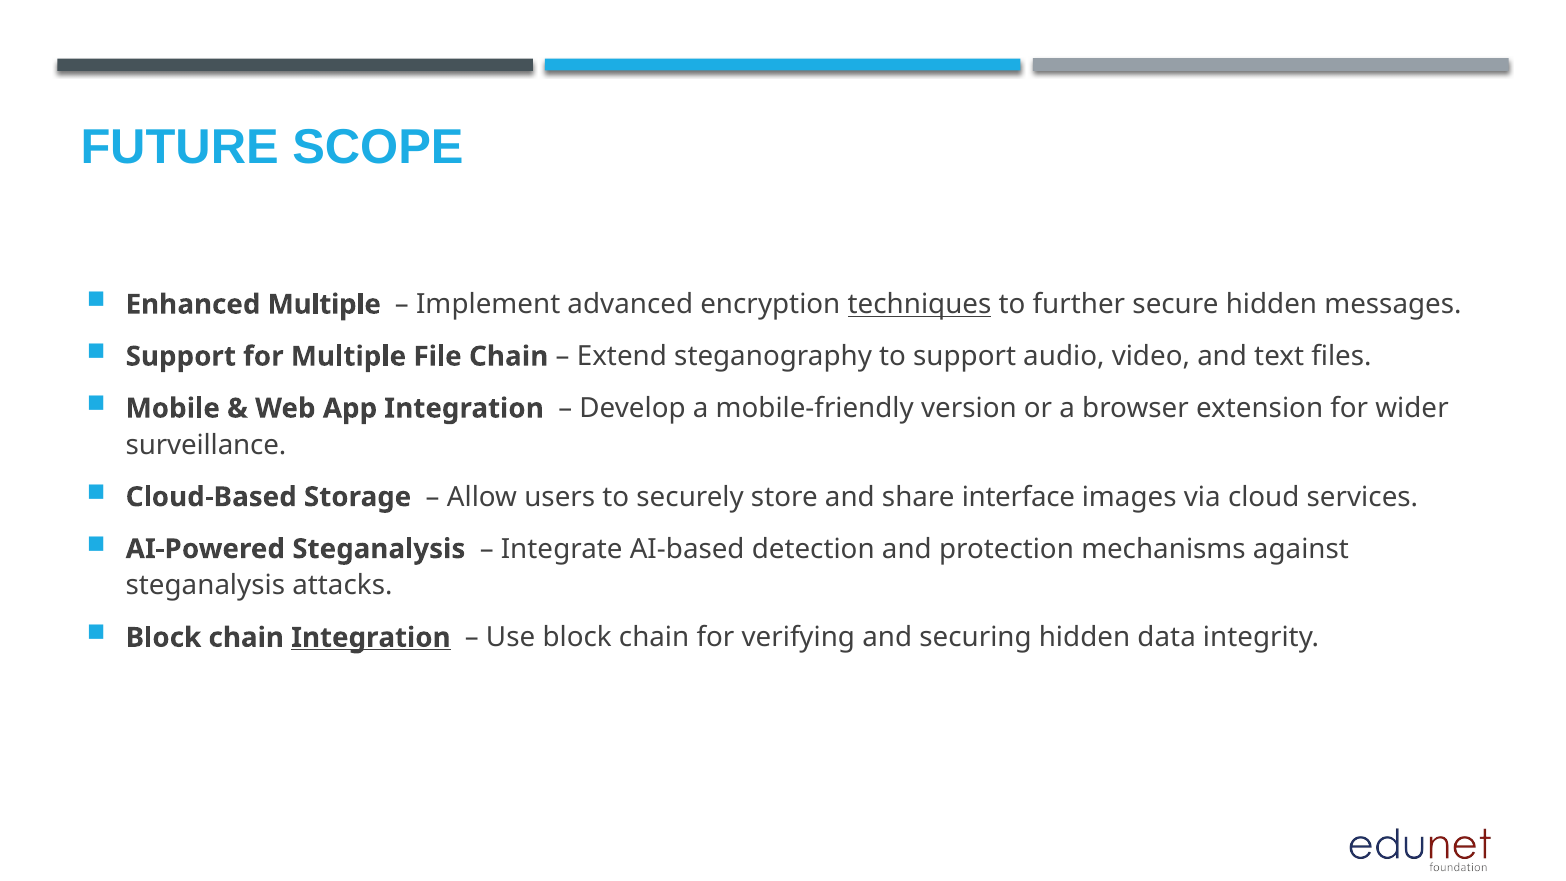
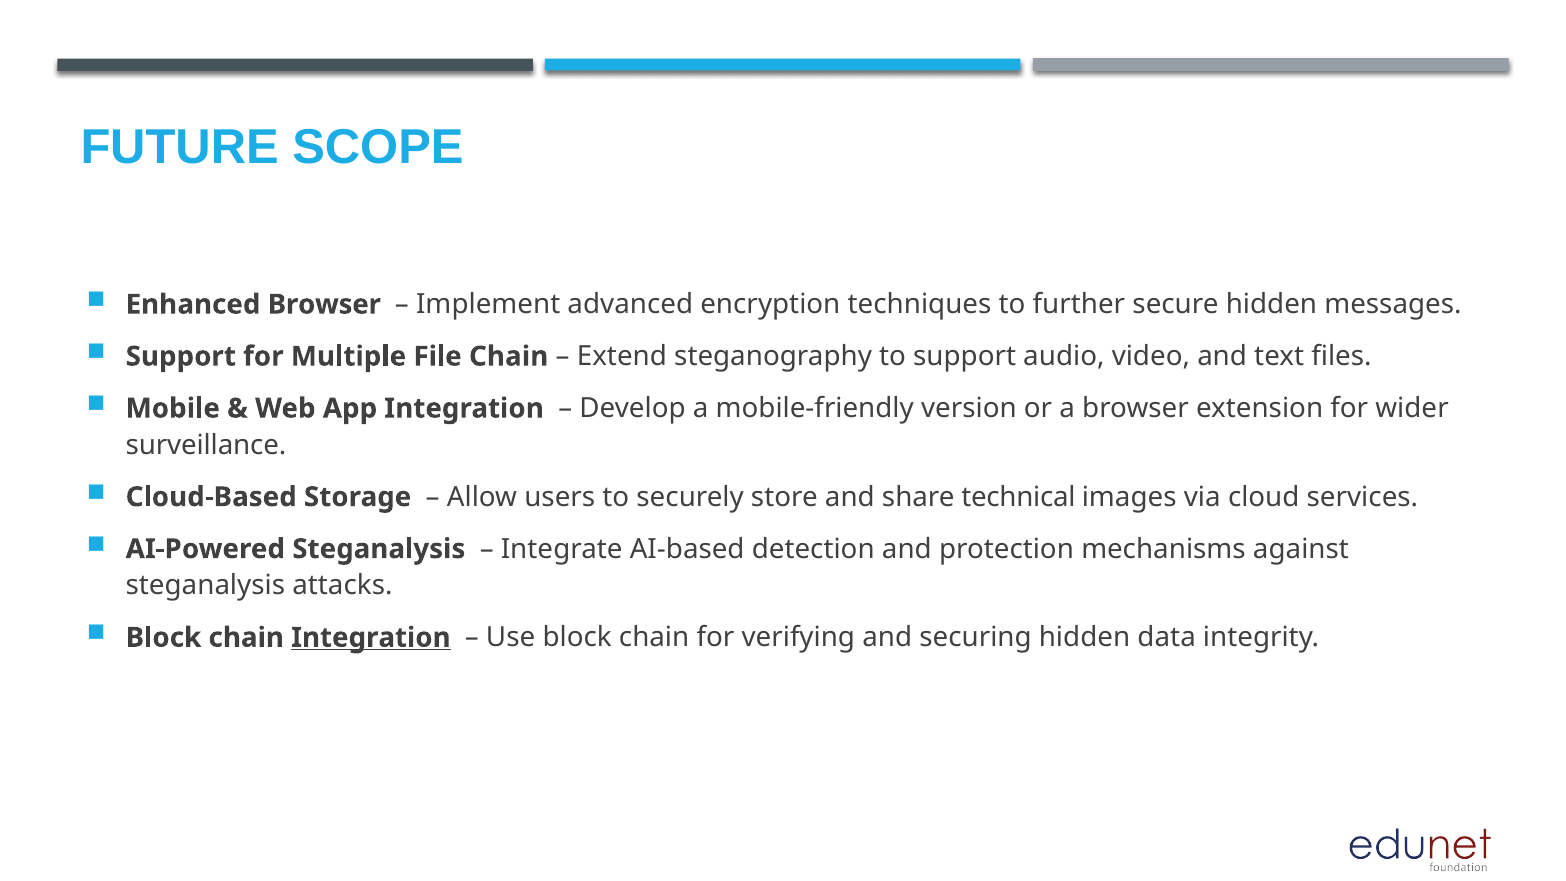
Enhanced Multiple: Multiple -> Browser
techniques underline: present -> none
interface: interface -> technical
